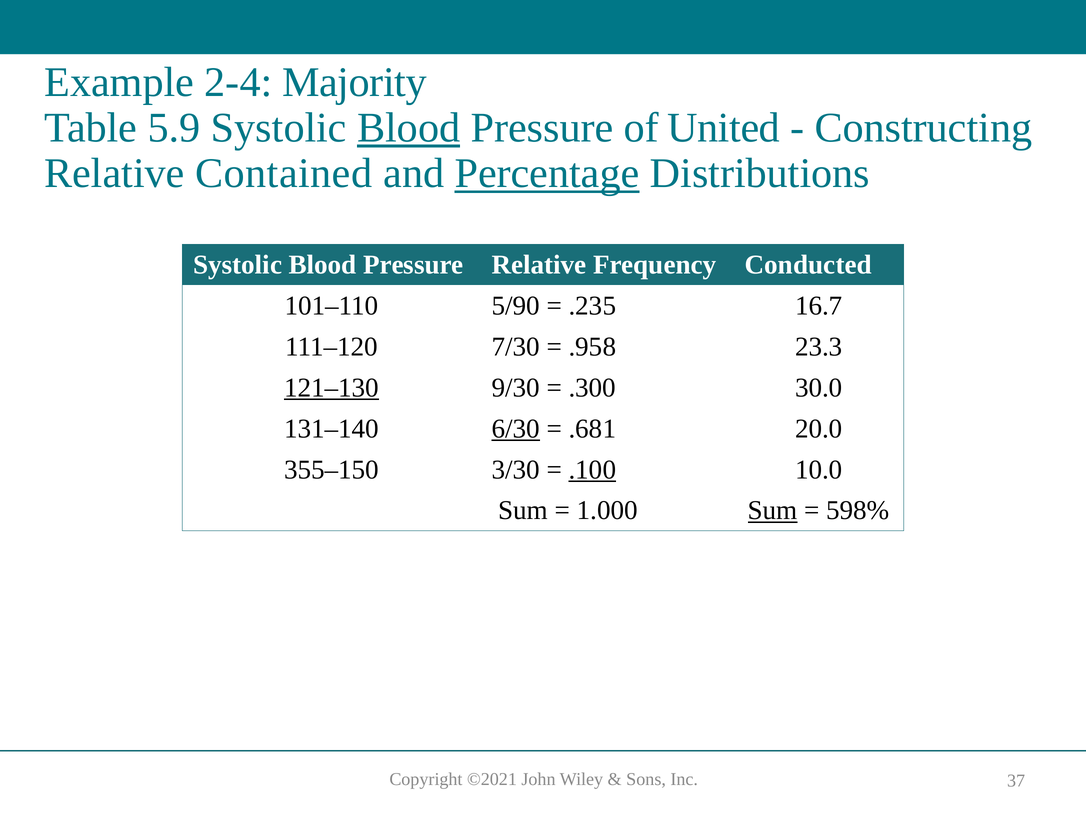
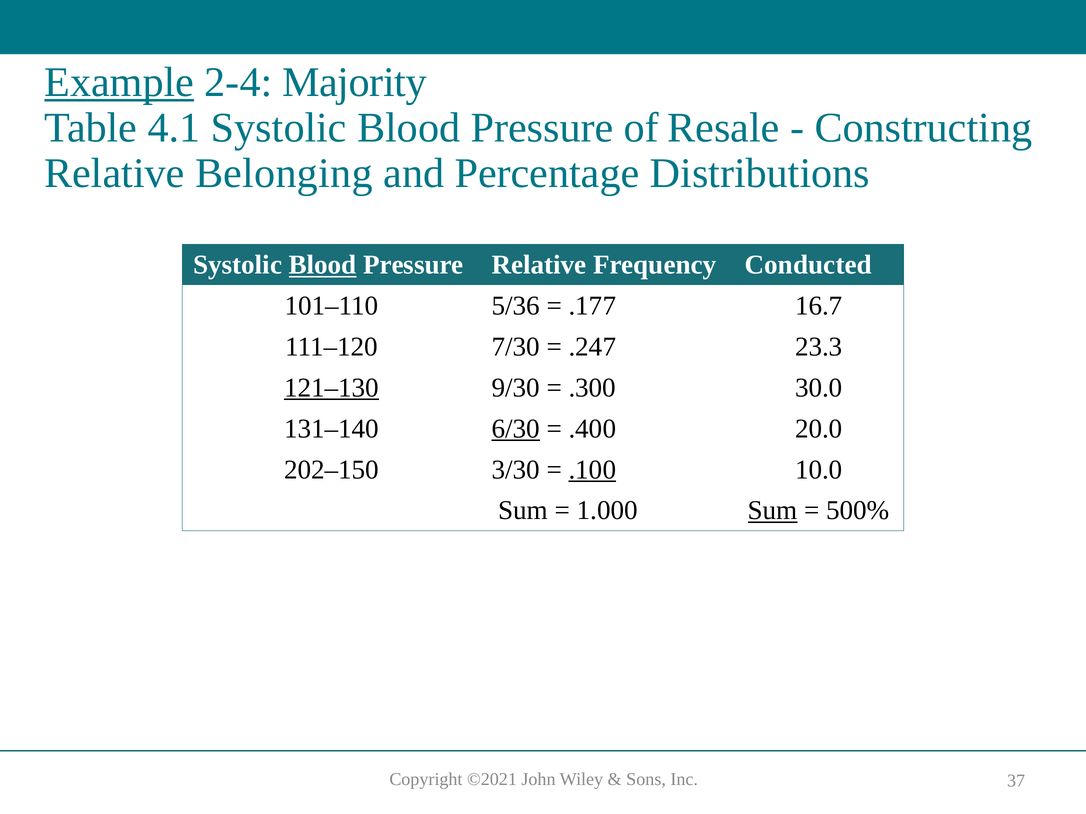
Example underline: none -> present
5.9: 5.9 -> 4.1
Blood at (409, 128) underline: present -> none
United: United -> Resale
Contained: Contained -> Belonging
Percentage underline: present -> none
Blood at (323, 265) underline: none -> present
5/90: 5/90 -> 5/36
.235: .235 -> .177
.958: .958 -> .247
.681: .681 -> .400
355–150: 355–150 -> 202–150
598%: 598% -> 500%
